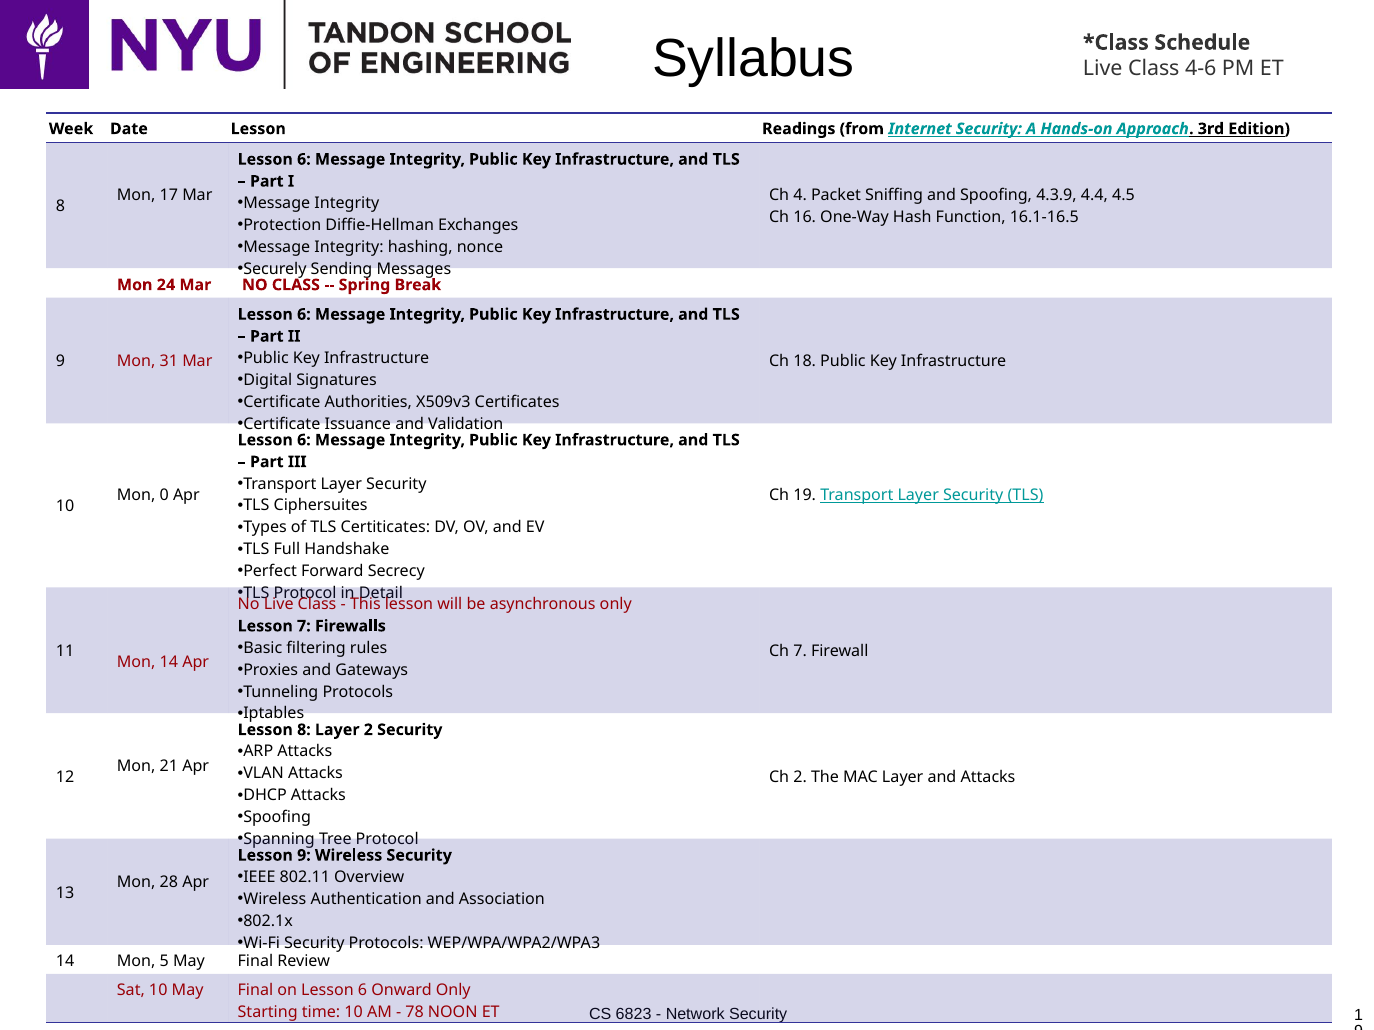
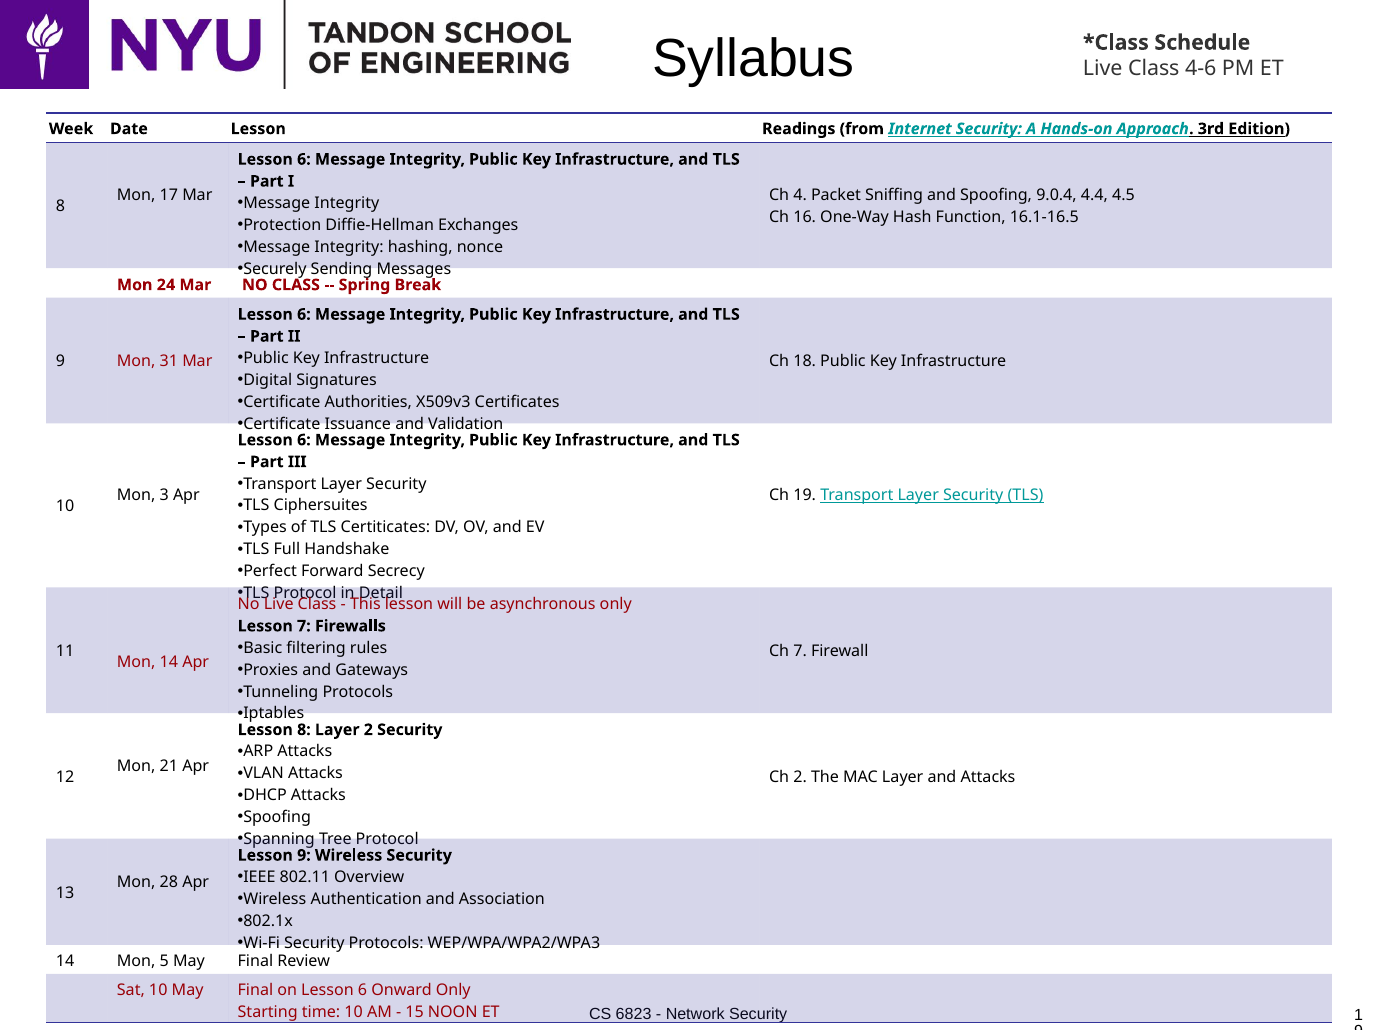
4.3.9: 4.3.9 -> 9.0.4
0: 0 -> 3
78: 78 -> 15
